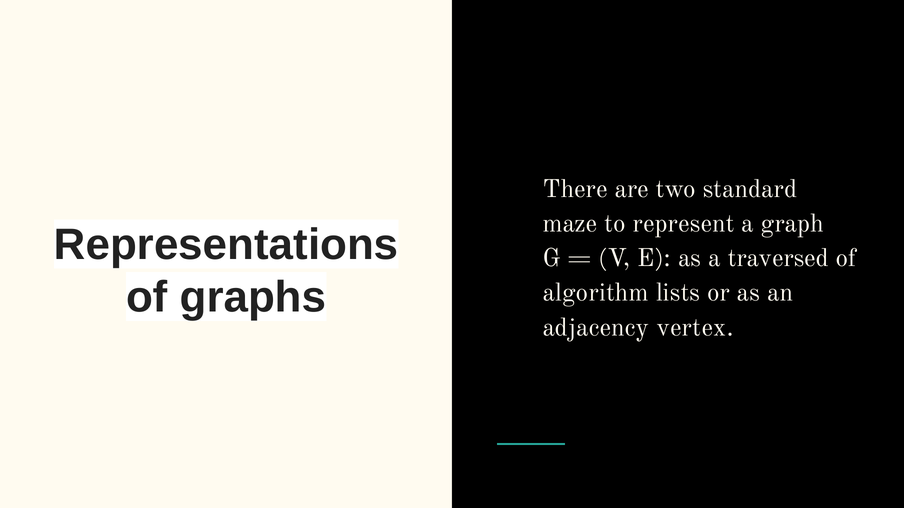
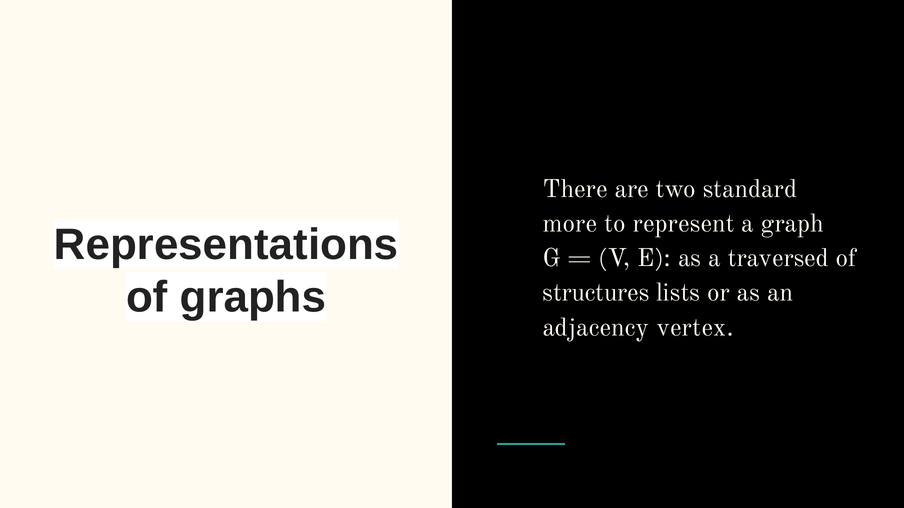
maze: maze -> more
algorithm: algorithm -> structures
